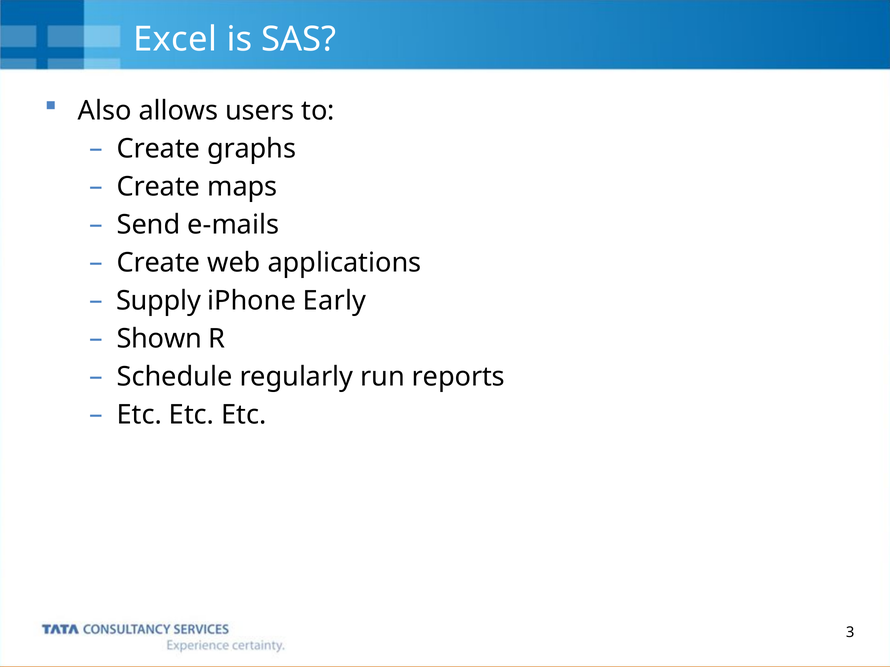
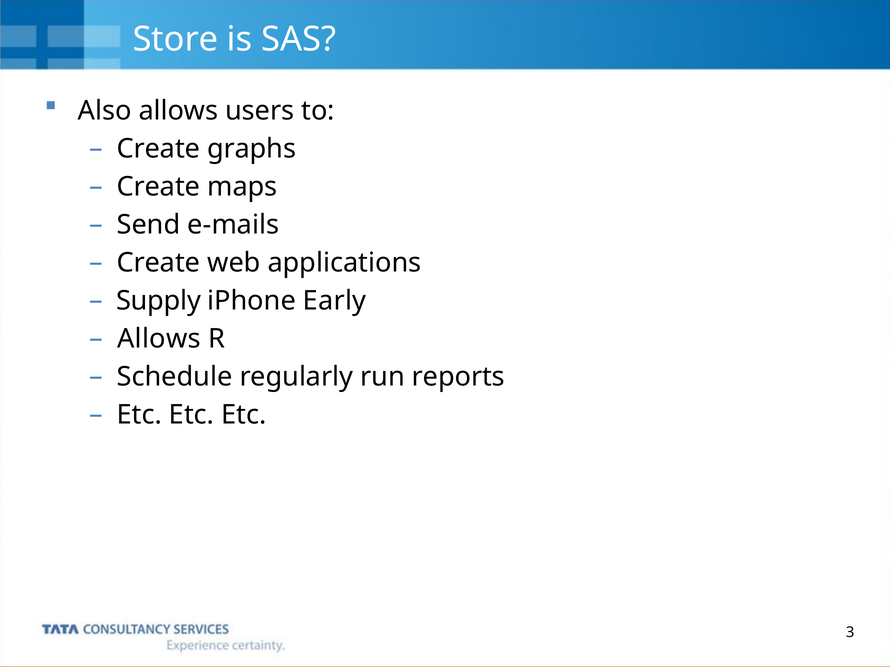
Excel: Excel -> Store
Shown at (159, 339): Shown -> Allows
